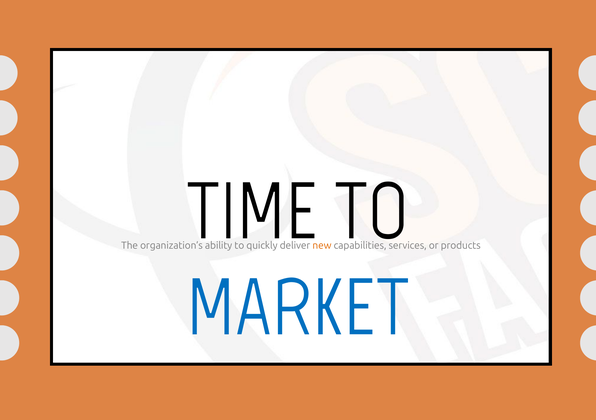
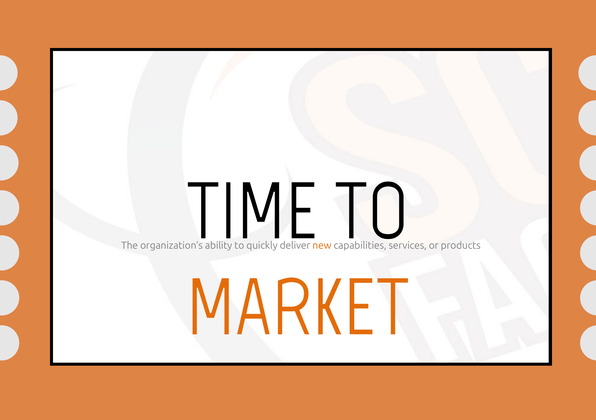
MARKET colour: blue -> orange
